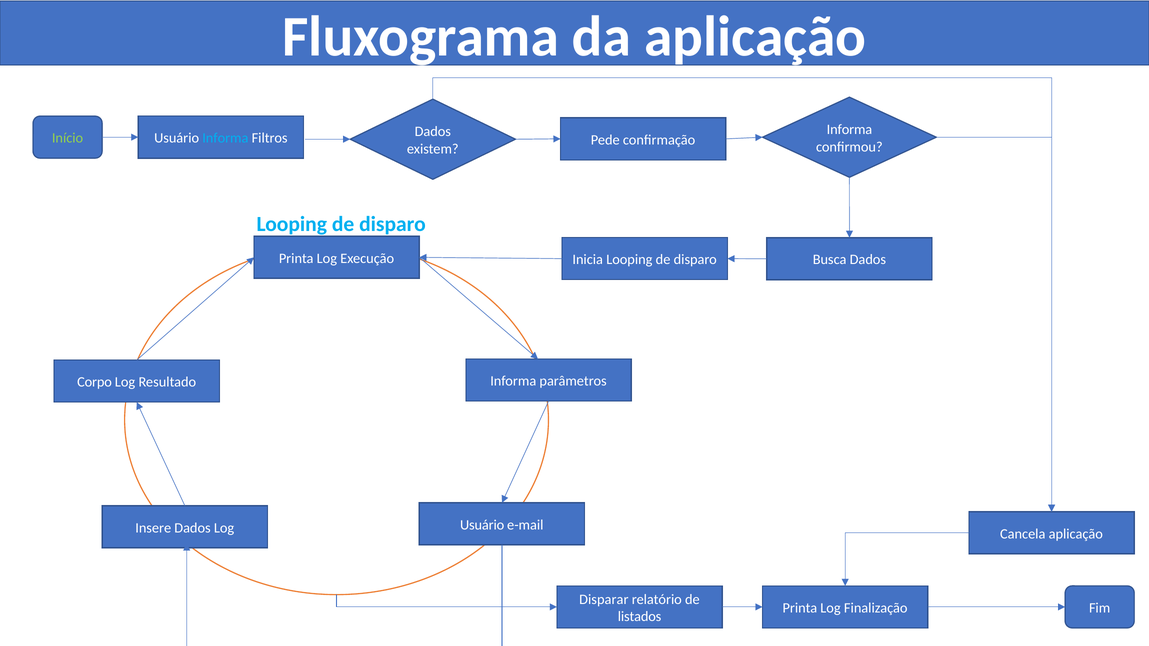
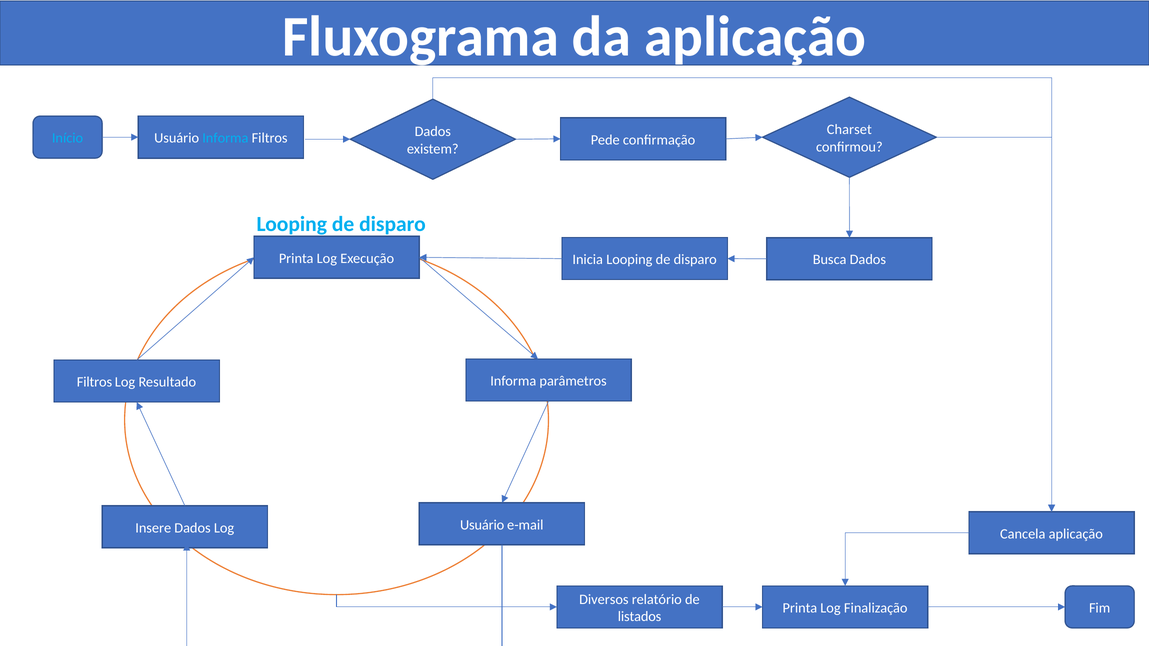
Informa at (849, 130): Informa -> Charset
Início colour: light green -> light blue
Corpo at (95, 382): Corpo -> Filtros
Disparar: Disparar -> Diversos
